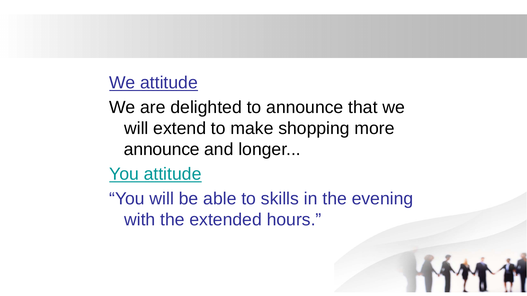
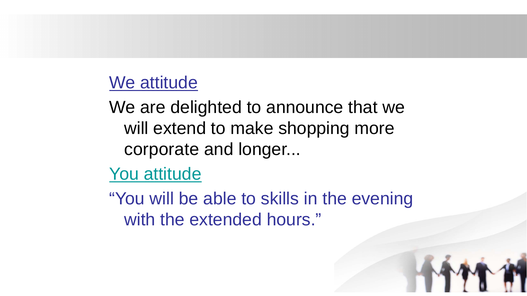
announce at (162, 150): announce -> corporate
